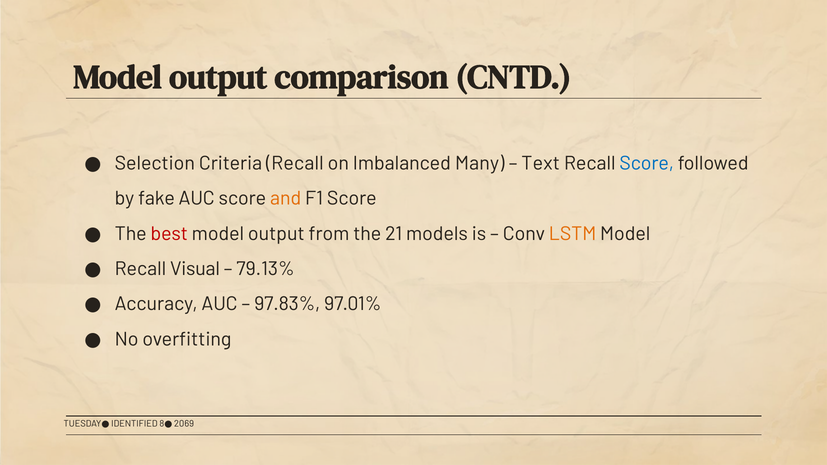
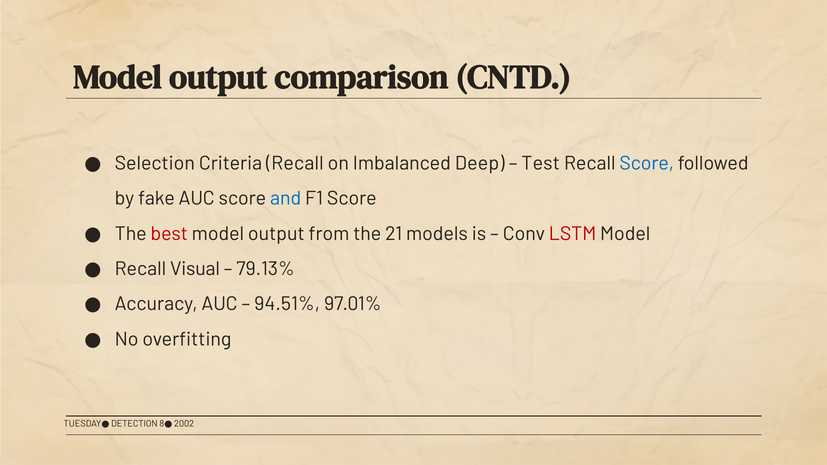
Many: Many -> Deep
Text: Text -> Test
and colour: orange -> blue
LSTM colour: orange -> red
97.83%: 97.83% -> 94.51%
IDENTIFIED: IDENTIFIED -> DETECTION
2069: 2069 -> 2002
